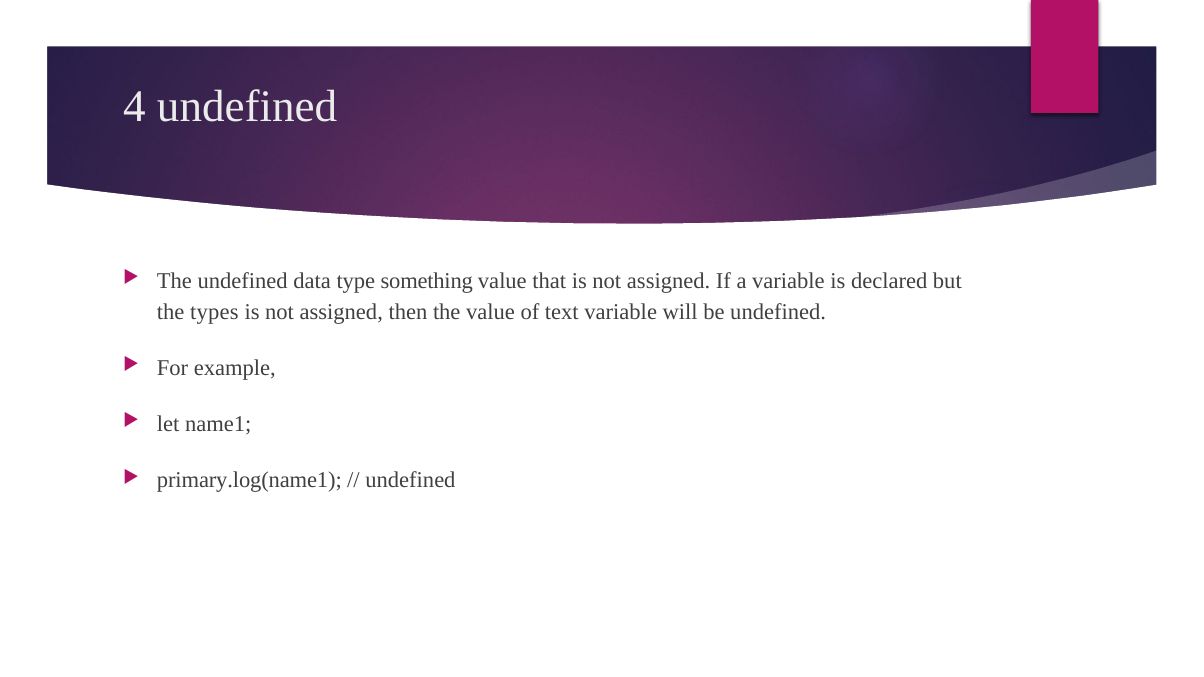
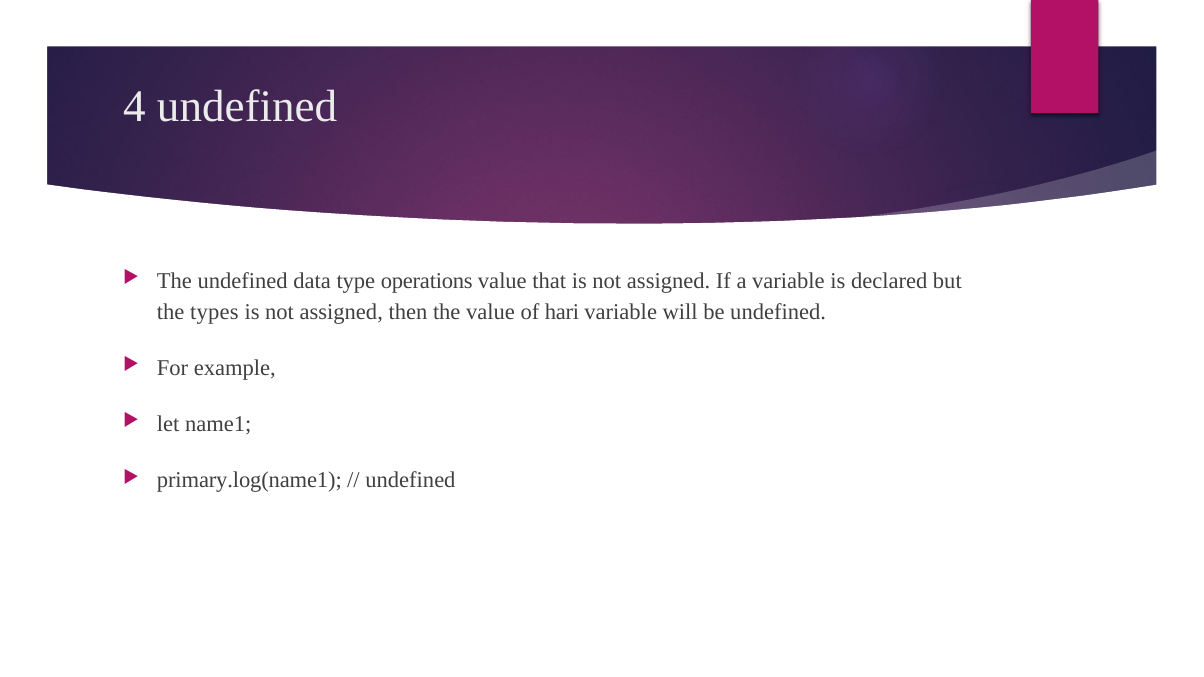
something: something -> operations
text: text -> hari
